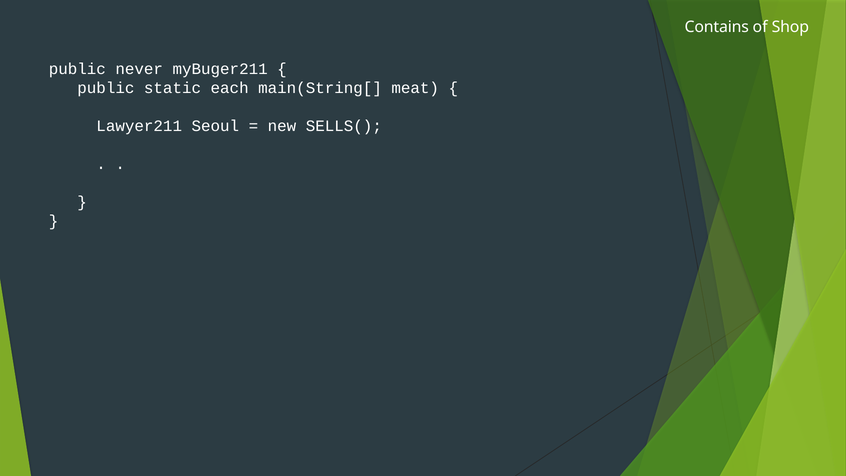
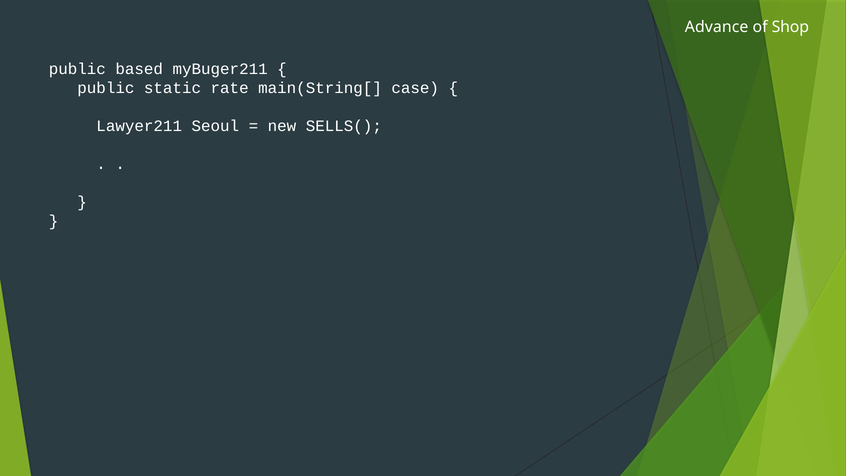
Contains: Contains -> Advance
never: never -> based
each: each -> rate
meat: meat -> case
